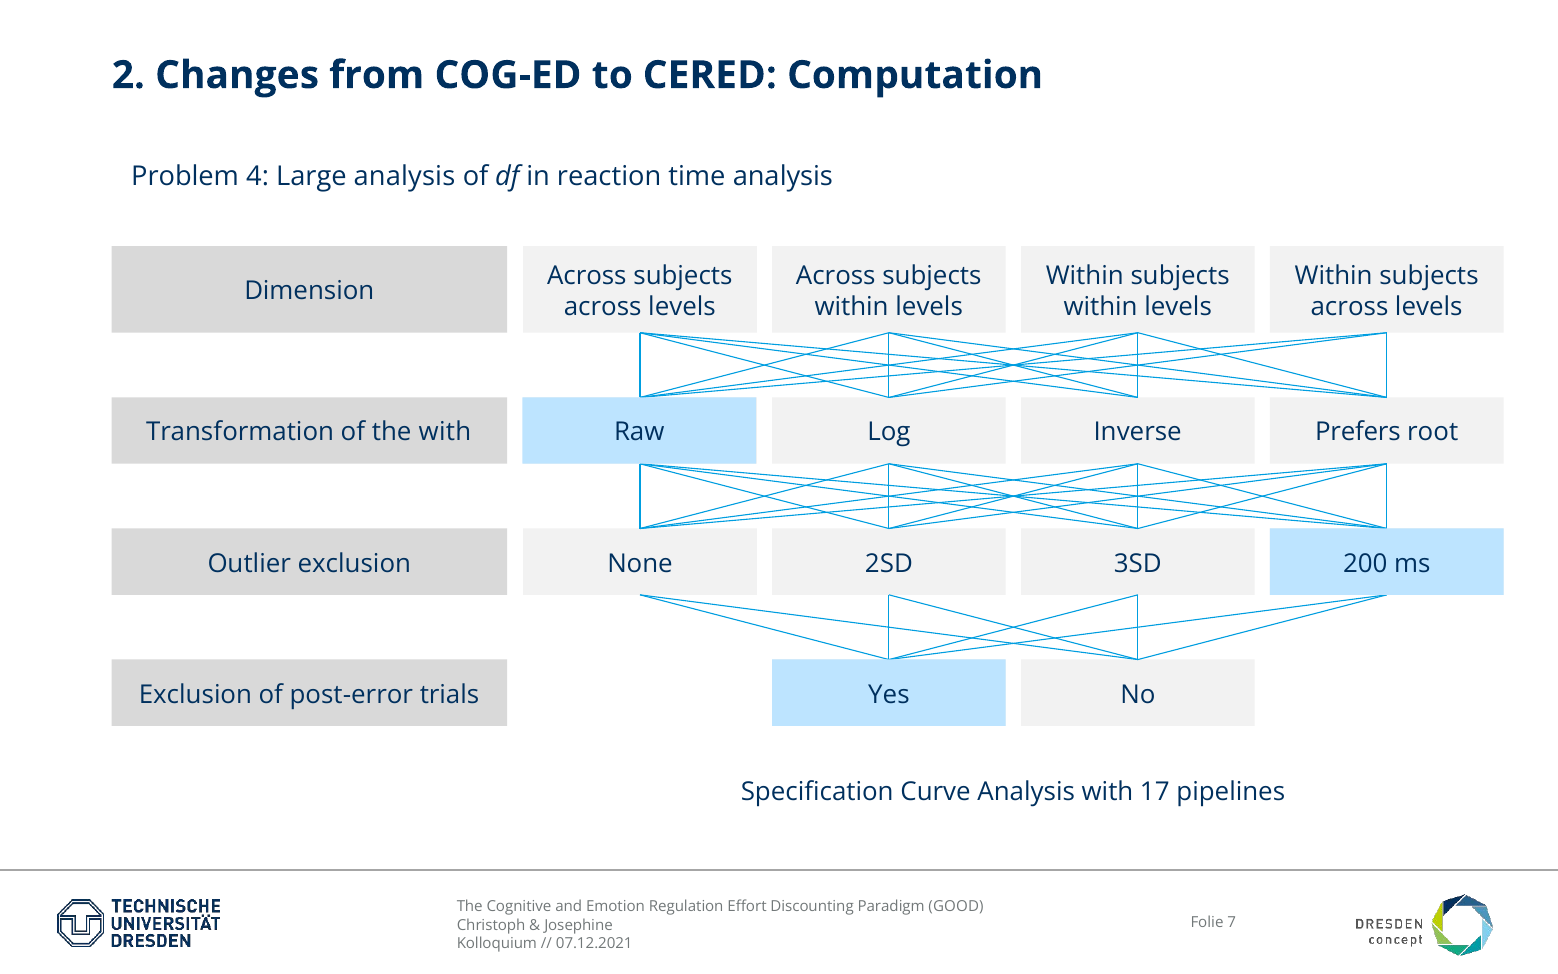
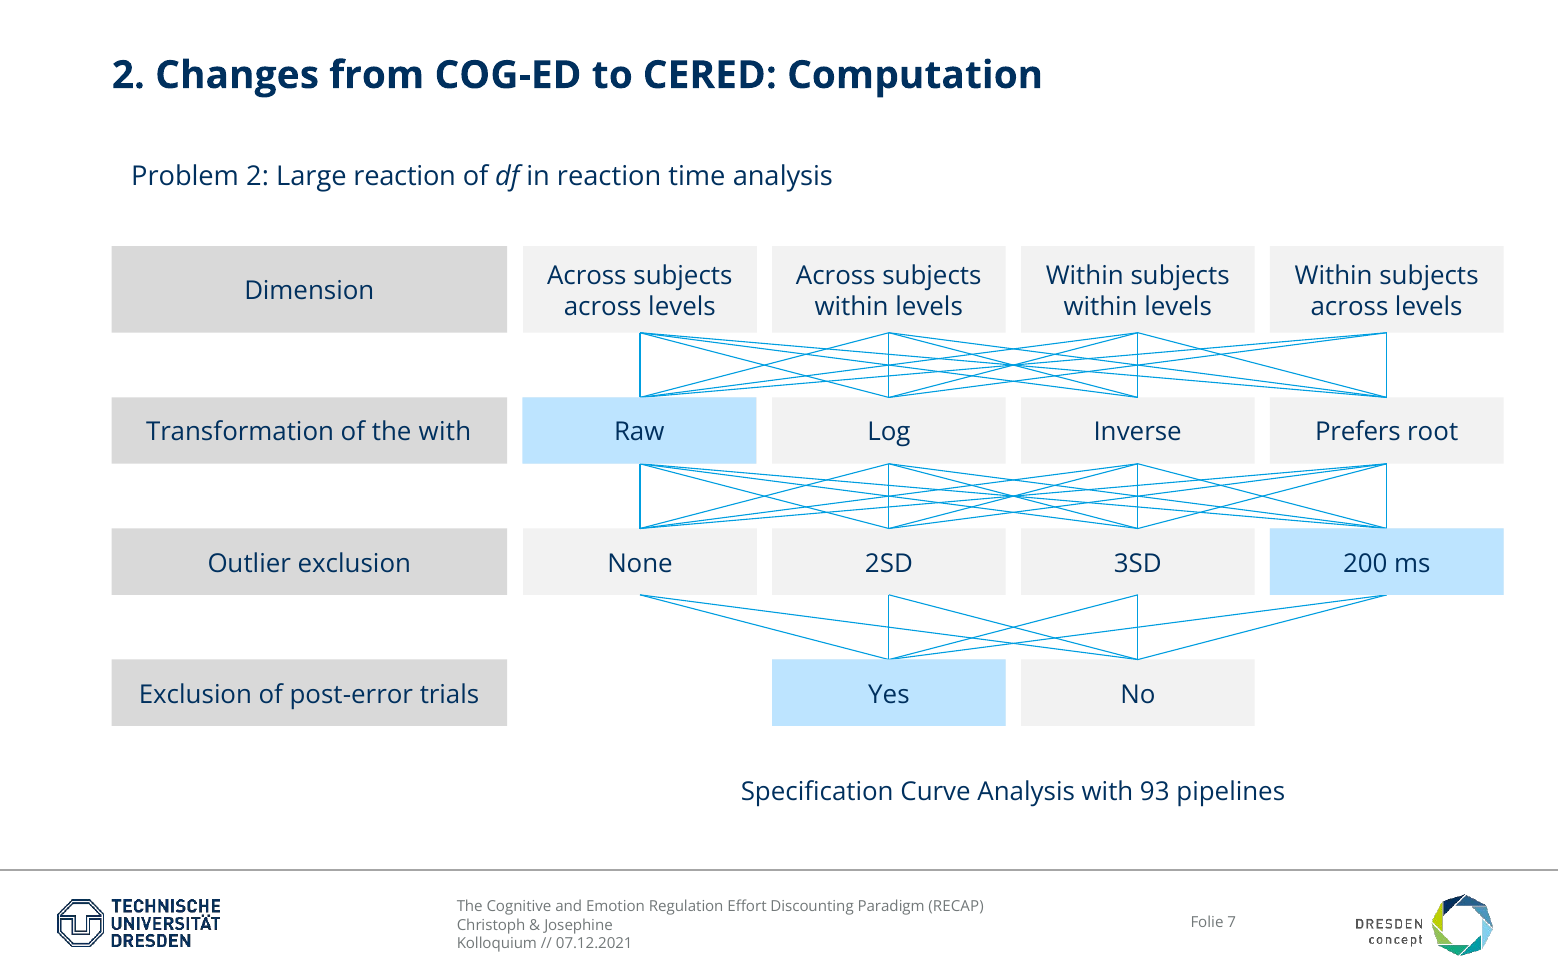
Problem 4: 4 -> 2
Large analysis: analysis -> reaction
17: 17 -> 93
GOOD: GOOD -> RECAP
